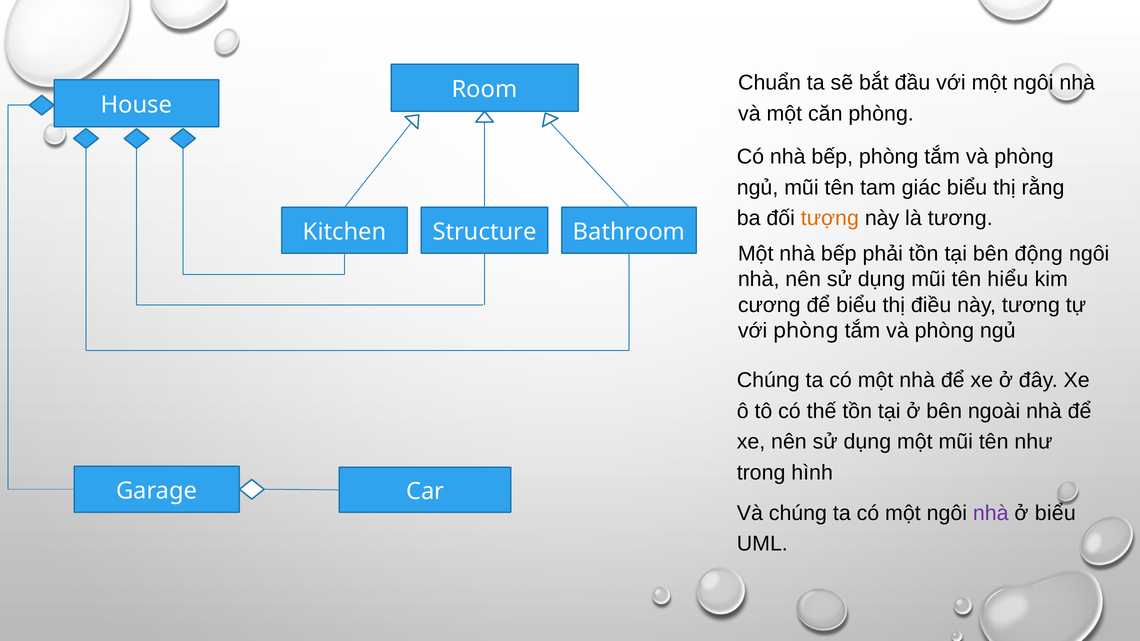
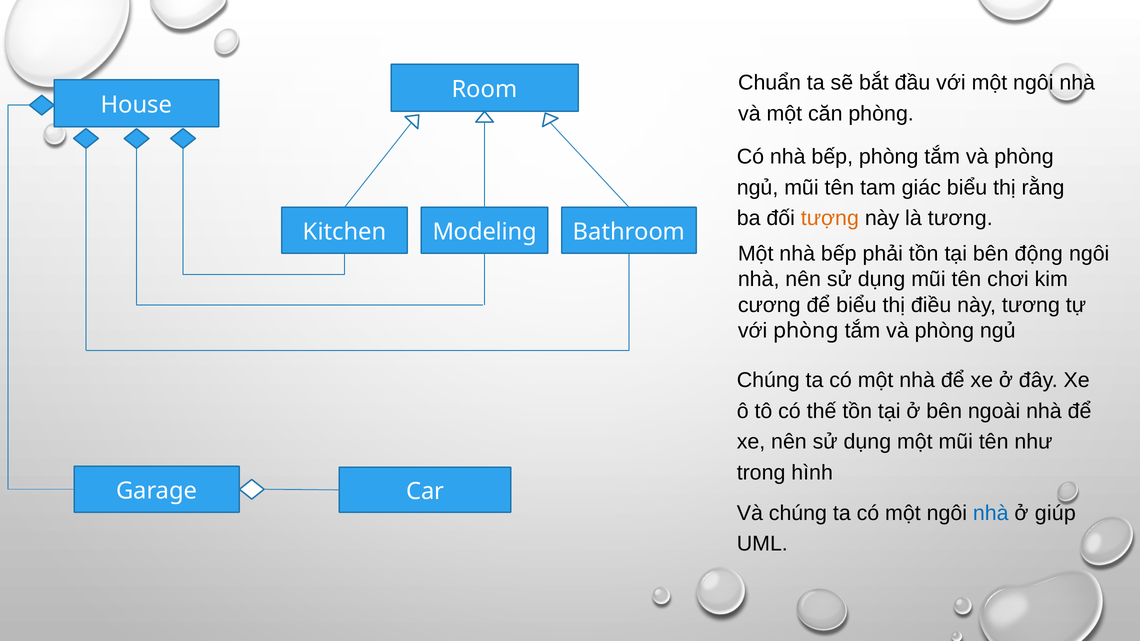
Structure: Structure -> Modeling
hiểu: hiểu -> chơi
nhà at (991, 513) colour: purple -> blue
ở biểu: biểu -> giúp
